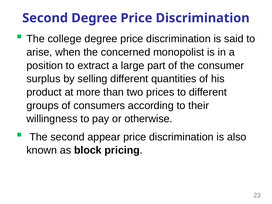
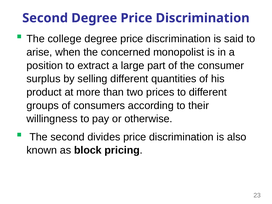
appear: appear -> divides
